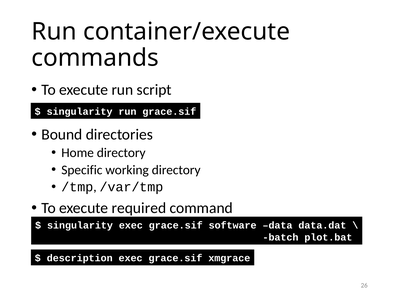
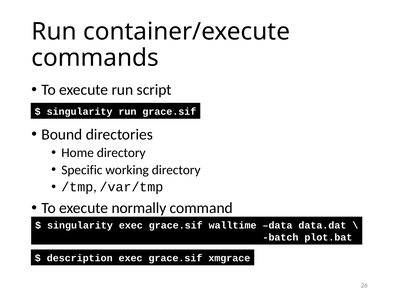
required: required -> normally
software: software -> walltime
